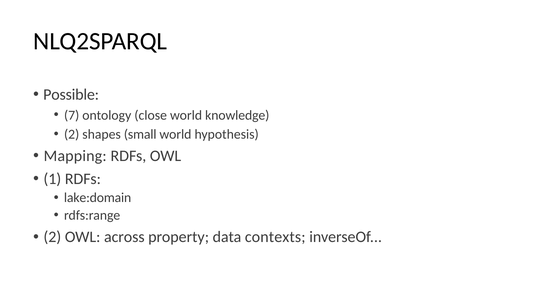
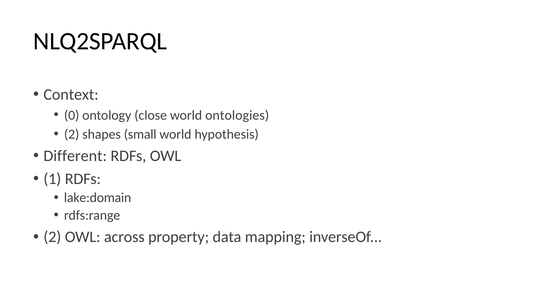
Possible: Possible -> Context
7: 7 -> 0
knowledge: knowledge -> ontologies
Mapping: Mapping -> Different
contexts: contexts -> mapping
